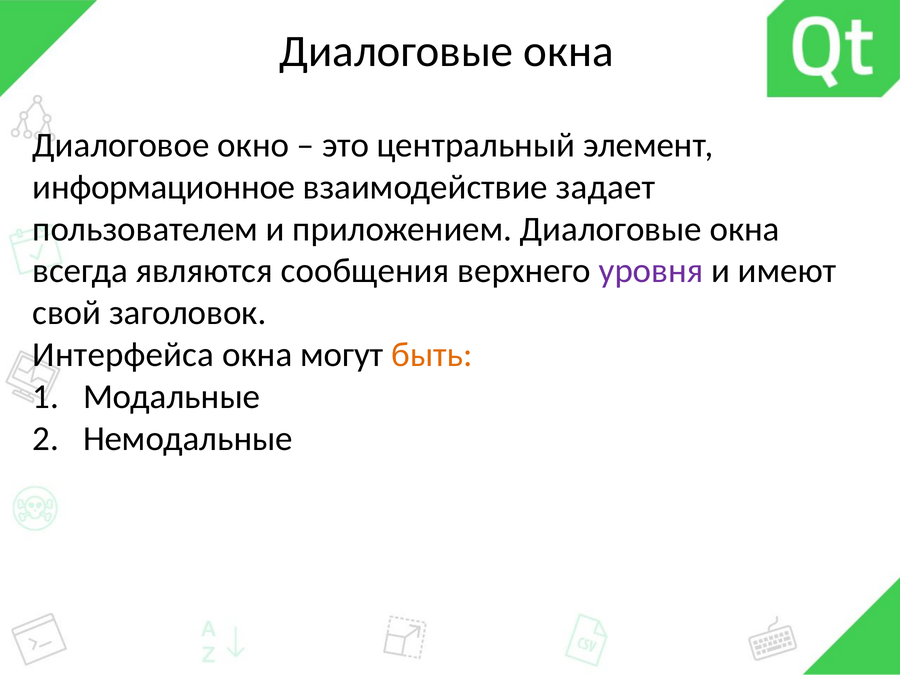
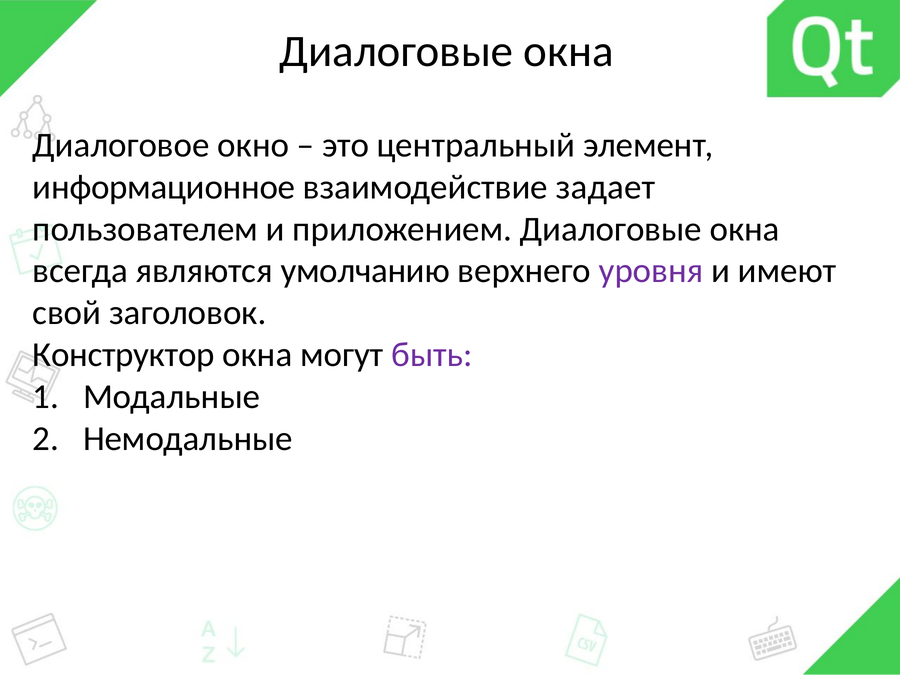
сообщения: сообщения -> умолчанию
Интерфейса: Интерфейса -> Конструктор
быть colour: orange -> purple
